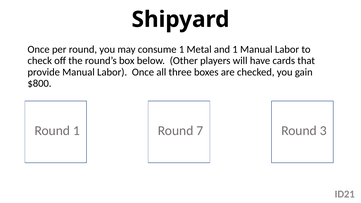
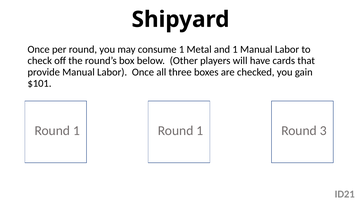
$800: $800 -> $101
1 Round 7: 7 -> 1
